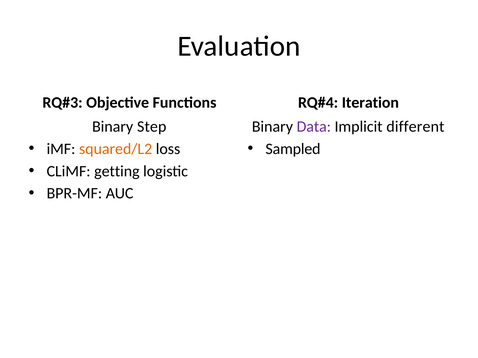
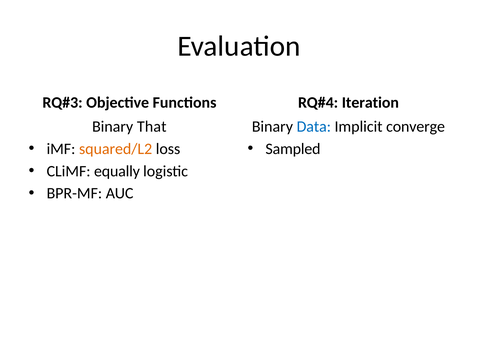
Step: Step -> That
Data colour: purple -> blue
different: different -> converge
getting: getting -> equally
